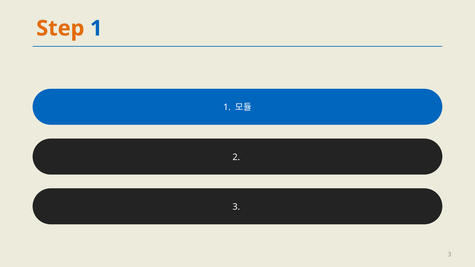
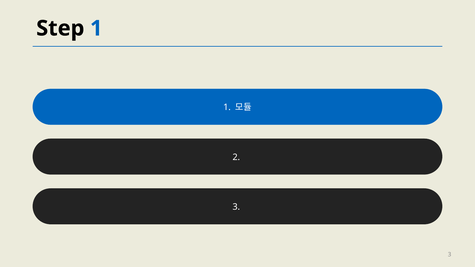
Step colour: orange -> black
